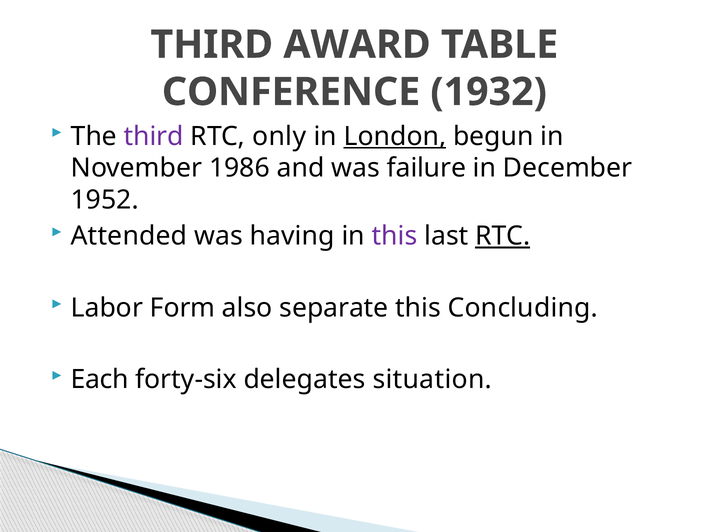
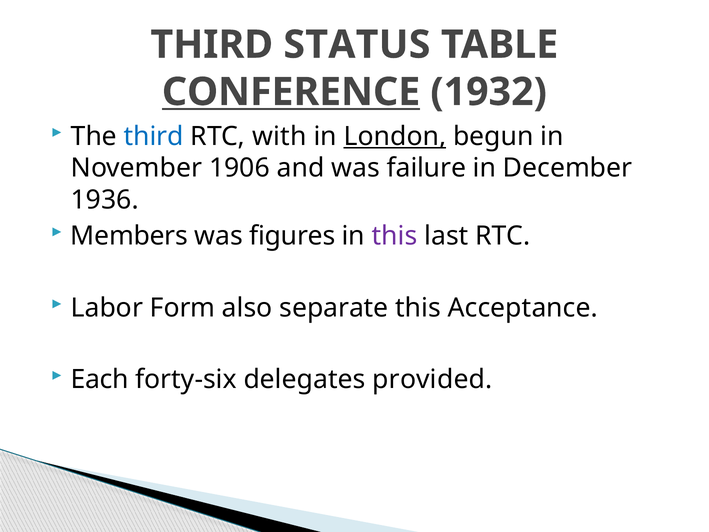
AWARD: AWARD -> STATUS
CONFERENCE underline: none -> present
third at (154, 136) colour: purple -> blue
only: only -> with
1986: 1986 -> 1906
1952: 1952 -> 1936
Attended: Attended -> Members
having: having -> figures
RTC at (503, 236) underline: present -> none
Concluding: Concluding -> Acceptance
situation: situation -> provided
